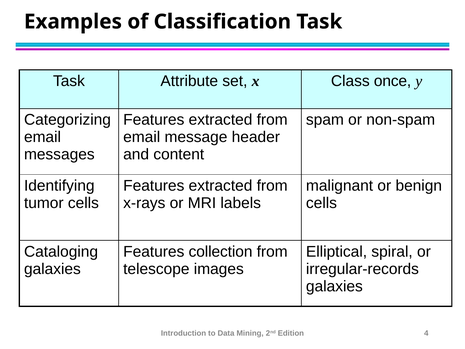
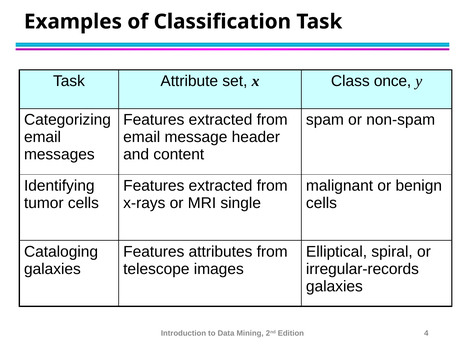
labels: labels -> single
collection: collection -> attributes
